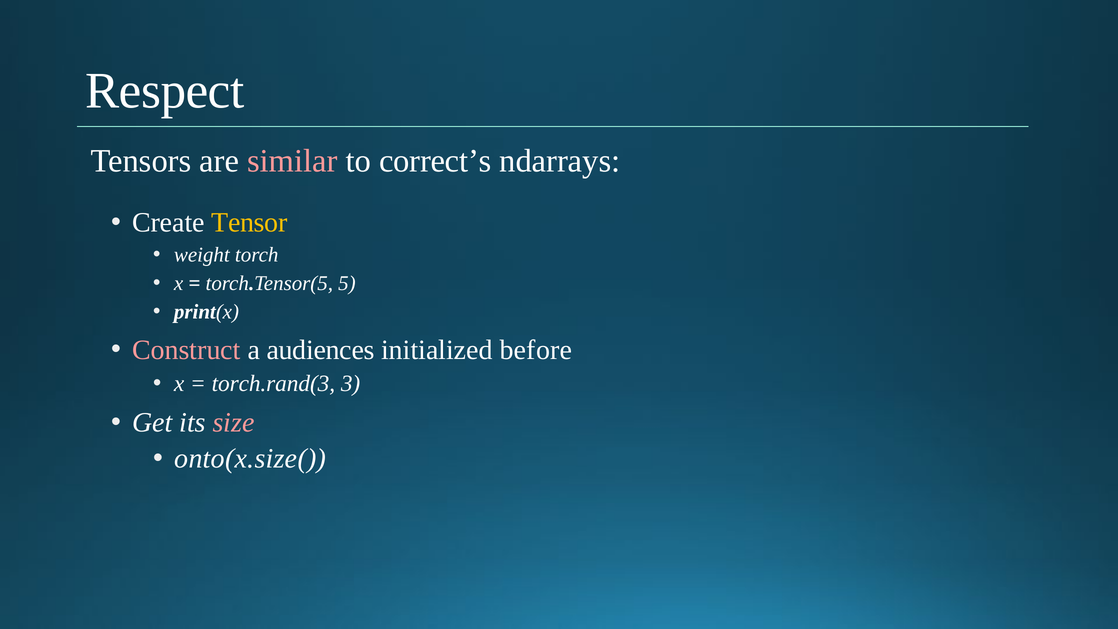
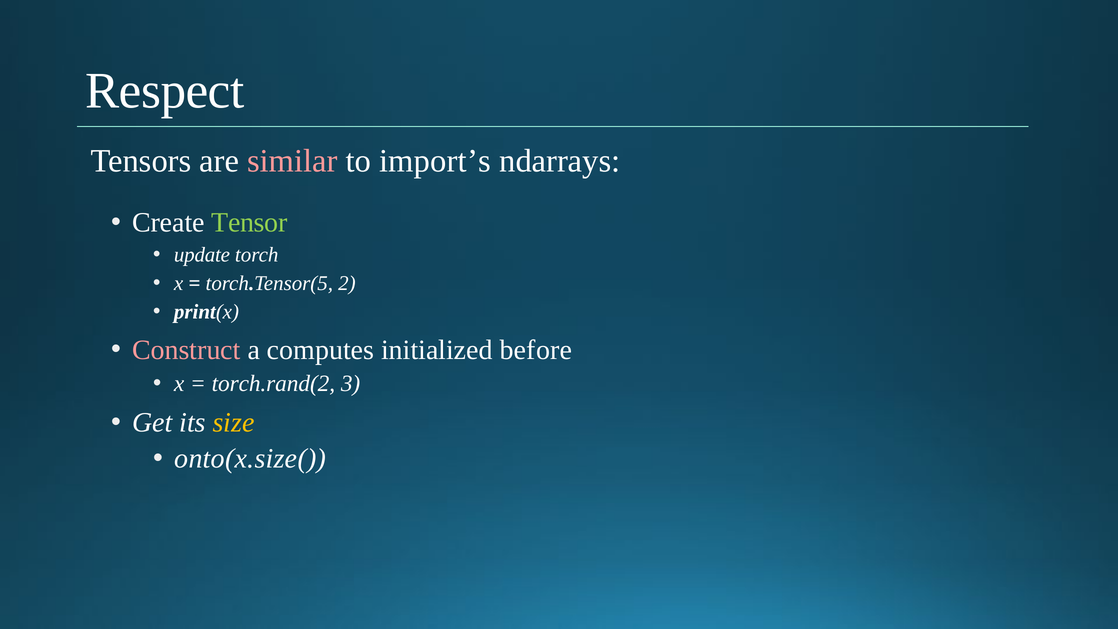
correct’s: correct’s -> import’s
Tensor colour: yellow -> light green
weight: weight -> update
5: 5 -> 2
audiences: audiences -> computes
torch.rand(3: torch.rand(3 -> torch.rand(2
size colour: pink -> yellow
